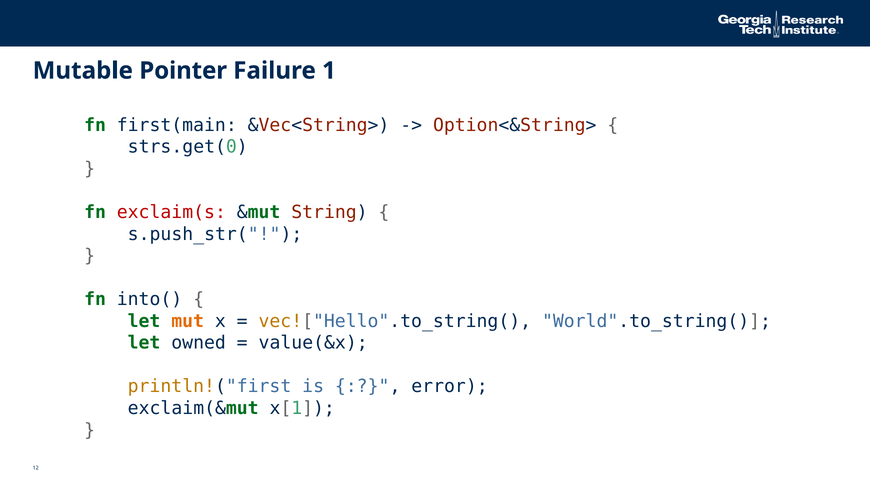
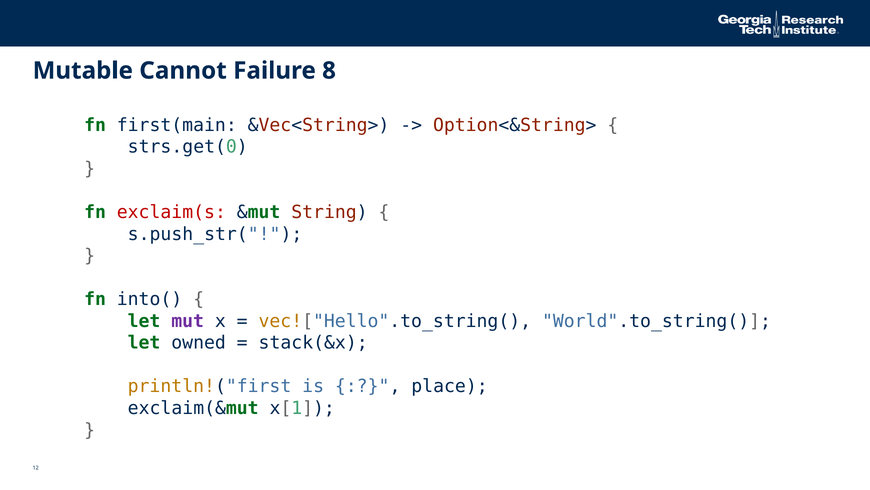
Pointer: Pointer -> Cannot
1: 1 -> 8
mut colour: orange -> purple
value(&x: value(&x -> stack(&x
error: error -> place
